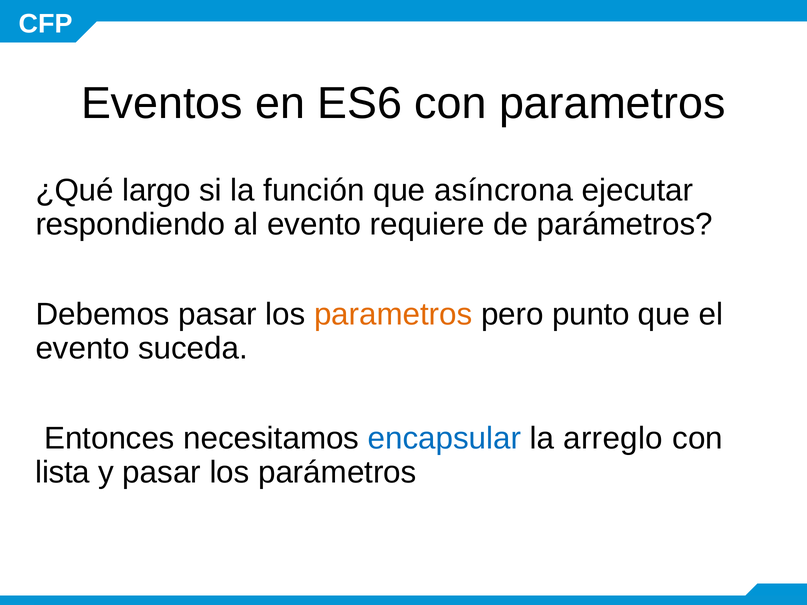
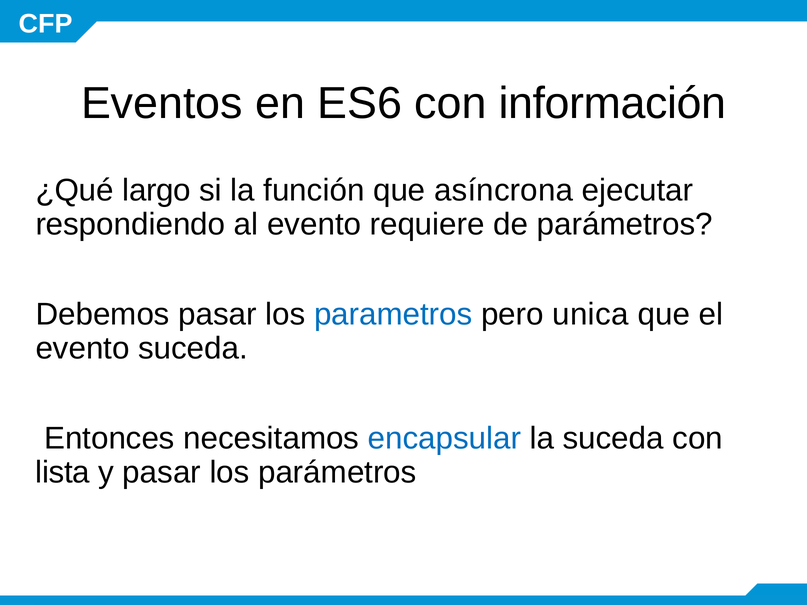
con parametros: parametros -> información
parametros at (393, 315) colour: orange -> blue
punto: punto -> unica
la arreglo: arreglo -> suceda
